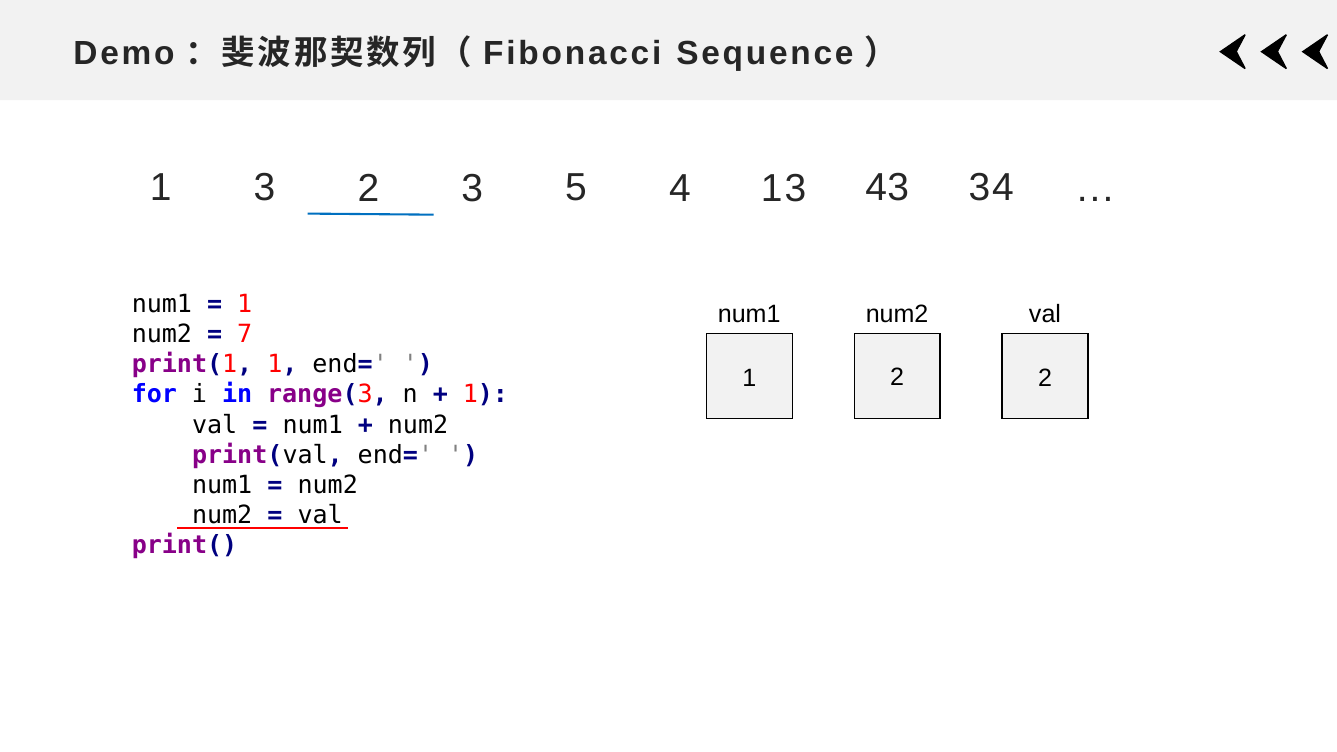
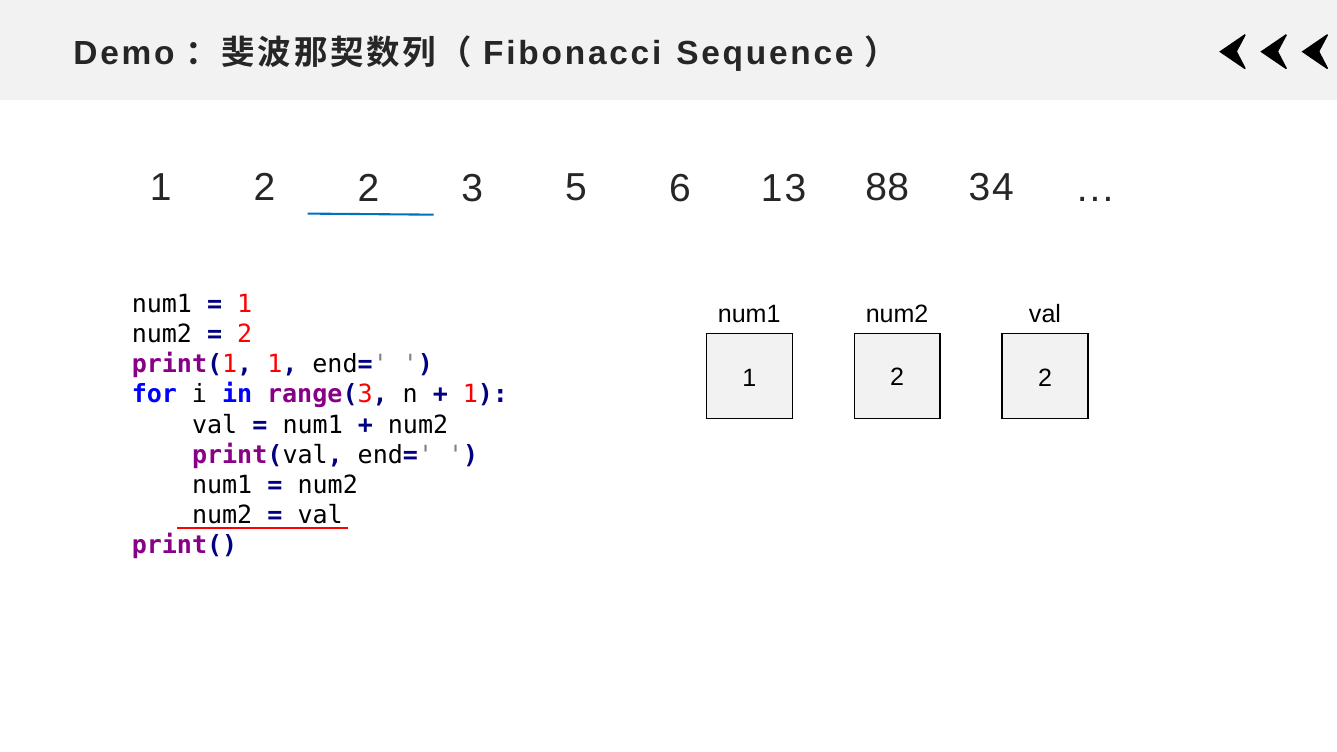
1 3: 3 -> 2
4: 4 -> 6
43: 43 -> 88
7 at (245, 335): 7 -> 2
